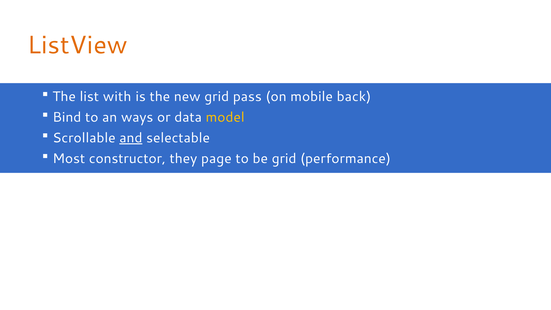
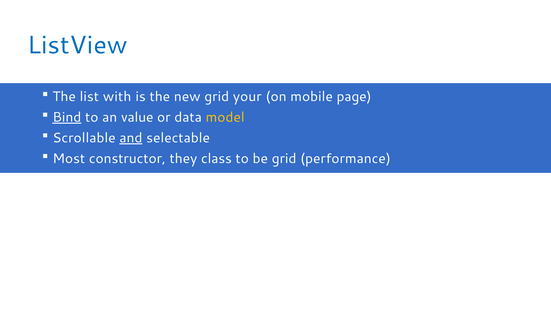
ListView colour: orange -> blue
pass: pass -> your
back: back -> page
Bind underline: none -> present
ways: ways -> value
page: page -> class
